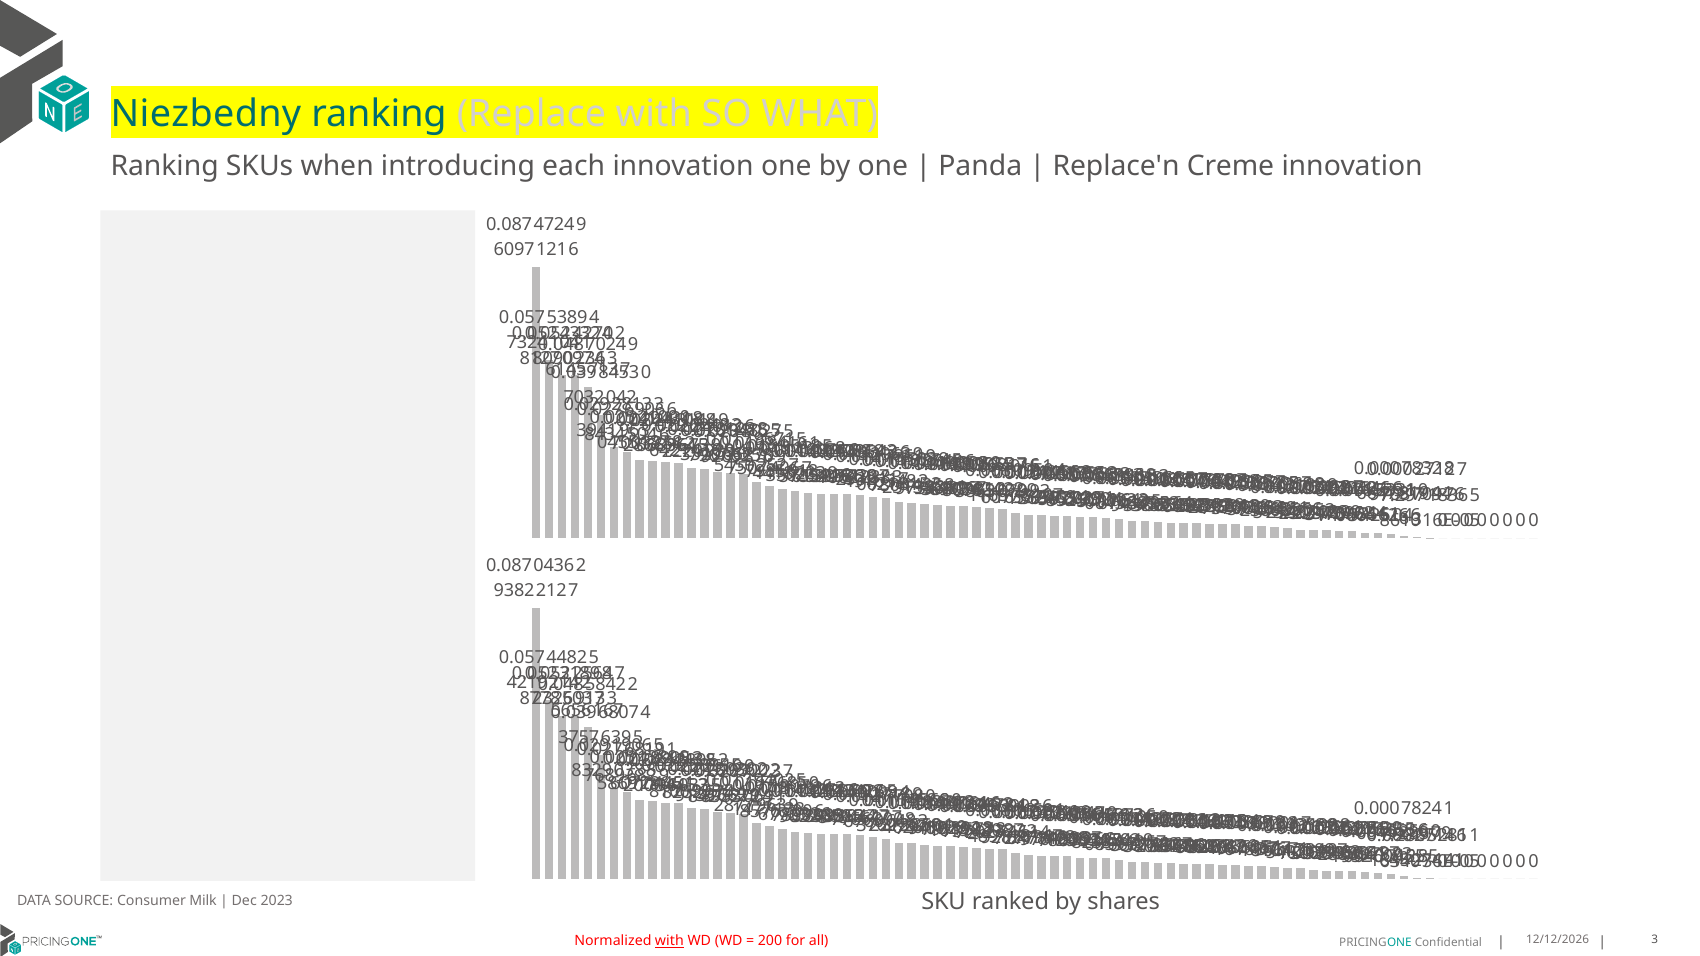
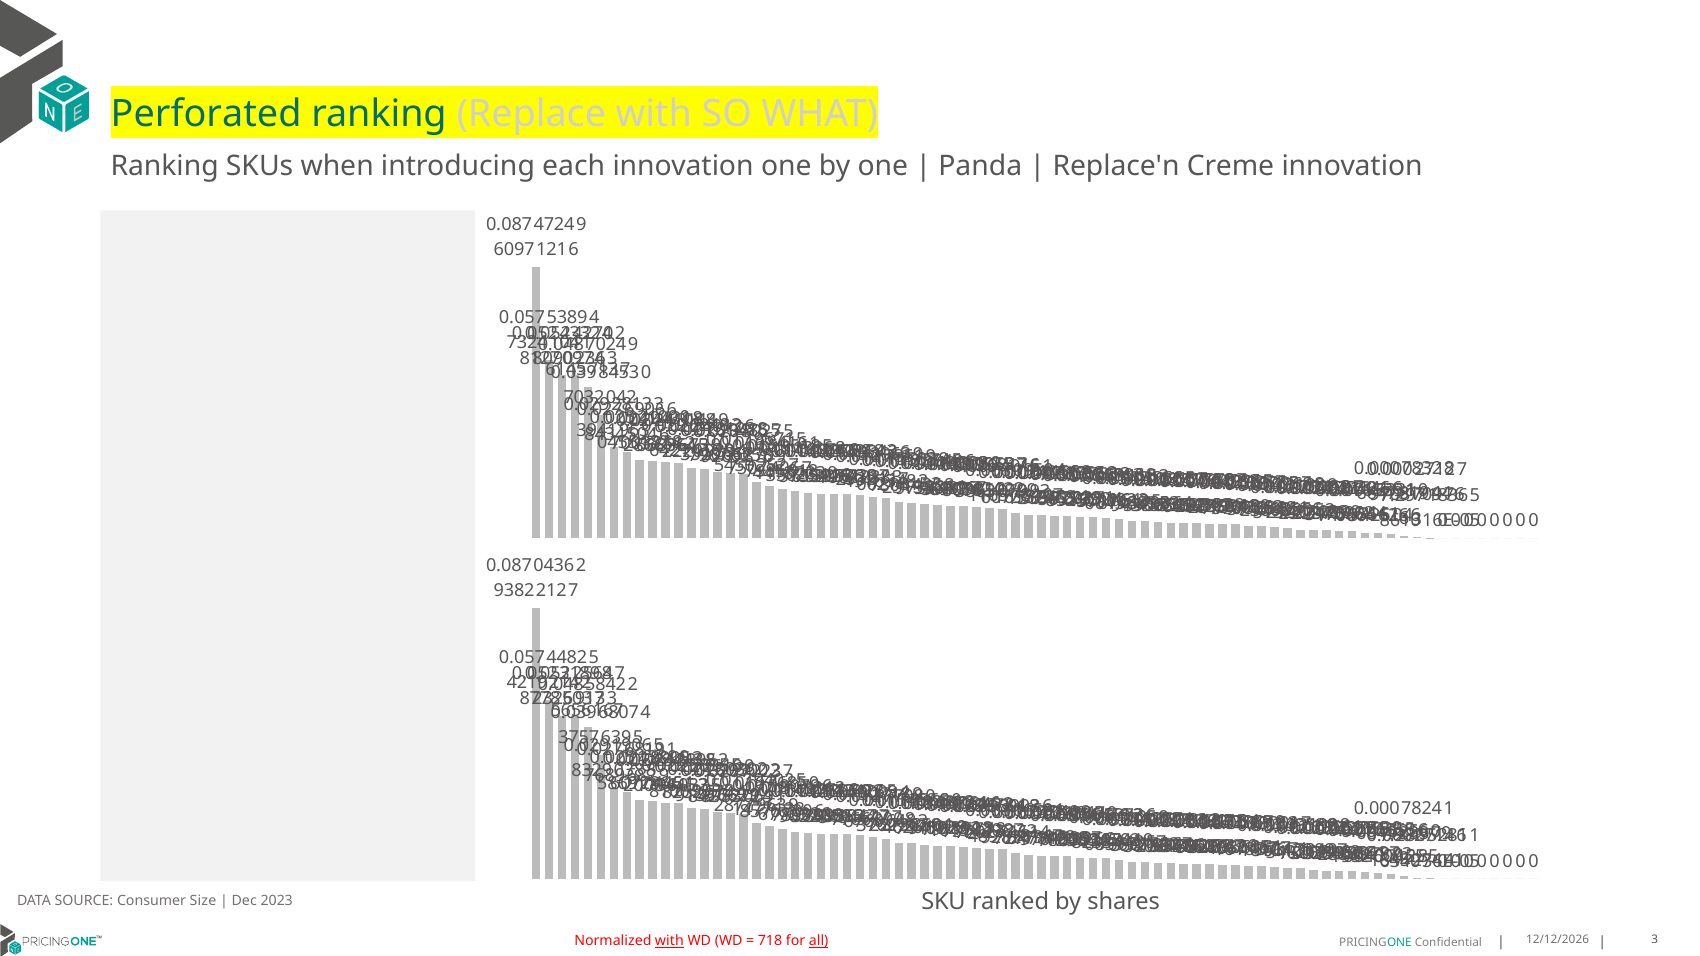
Niezbedny: Niezbedny -> Perforated
Milk: Milk -> Size
200: 200 -> 718
all underline: none -> present
